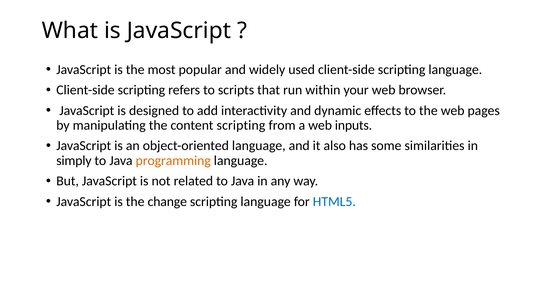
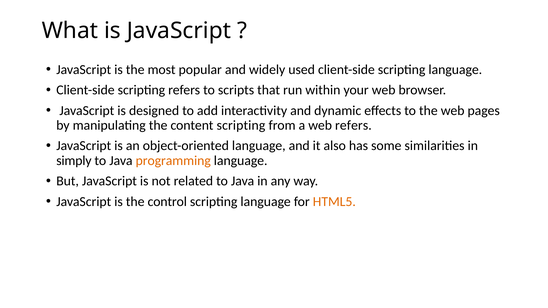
web inputs: inputs -> refers
change: change -> control
HTML5 colour: blue -> orange
